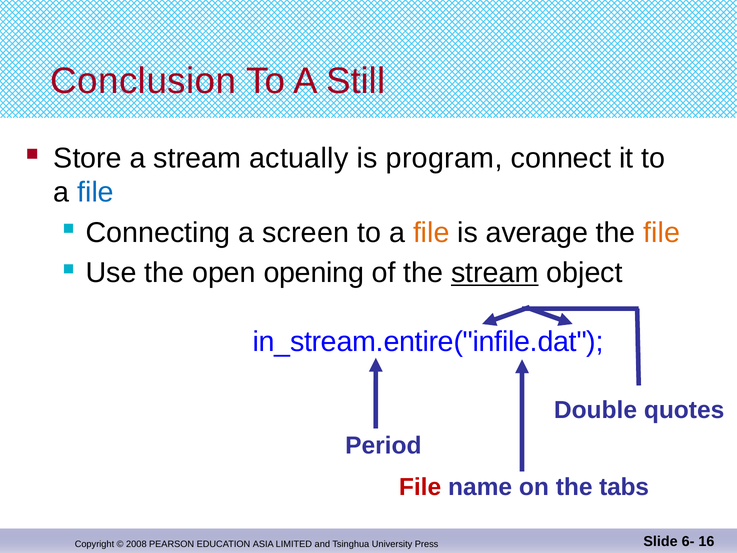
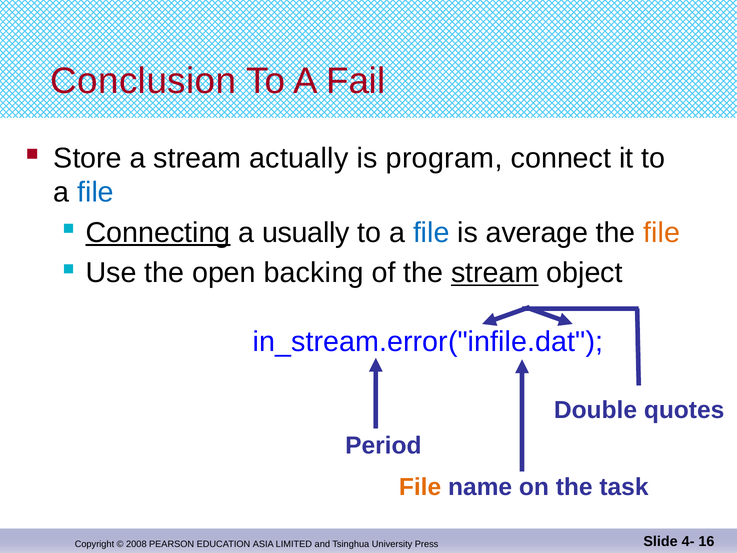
Still: Still -> Fail
Connecting underline: none -> present
screen: screen -> usually
file at (431, 233) colour: orange -> blue
opening: opening -> backing
in_stream.entire("infile.dat: in_stream.entire("infile.dat -> in_stream.error("infile.dat
File at (420, 487) colour: red -> orange
tabs: tabs -> task
6-: 6- -> 4-
